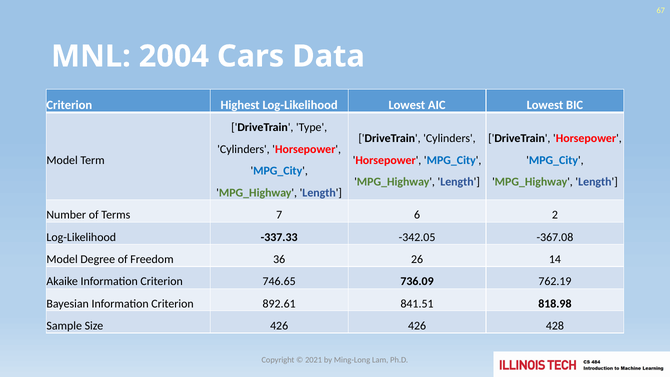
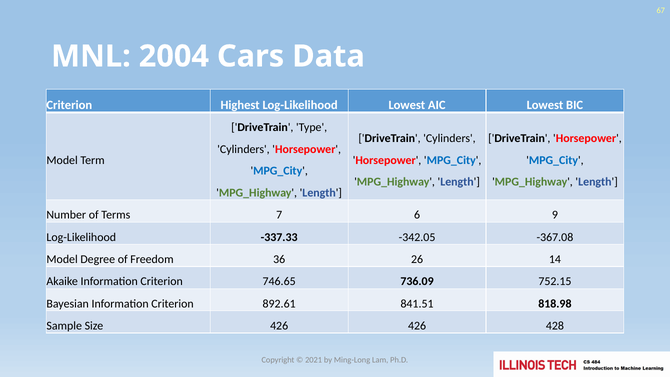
2: 2 -> 9
762.19: 762.19 -> 752.15
